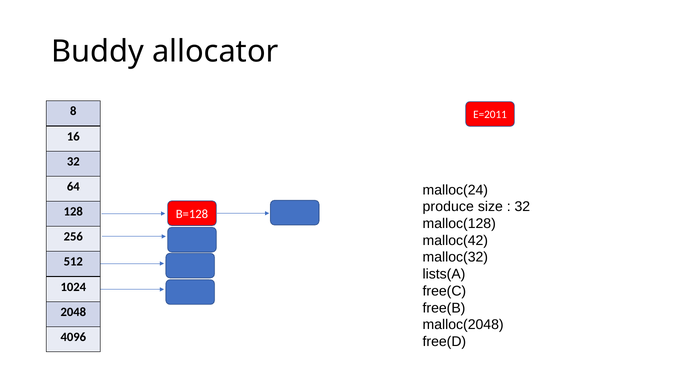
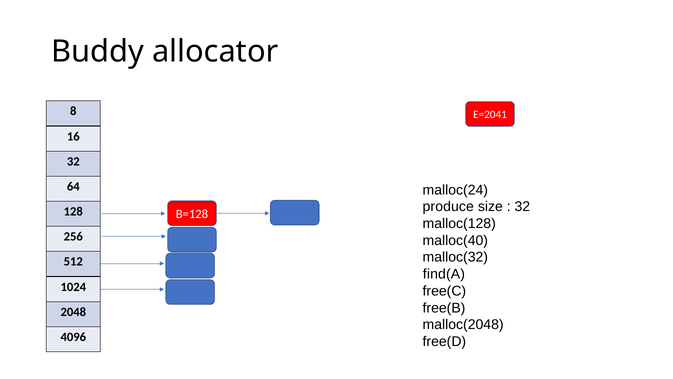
E=2011: E=2011 -> E=2041
malloc(42: malloc(42 -> malloc(40
lists(A: lists(A -> find(A
